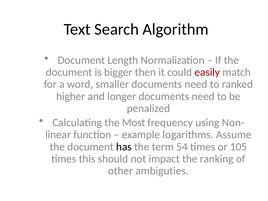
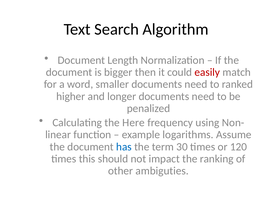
Most: Most -> Here
has colour: black -> blue
54: 54 -> 30
105: 105 -> 120
